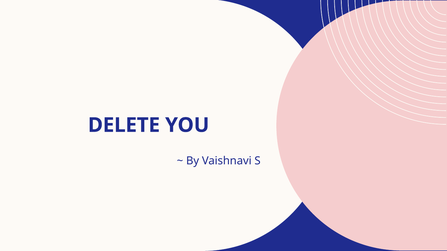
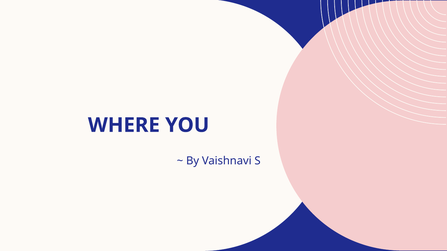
DELETE: DELETE -> WHERE
